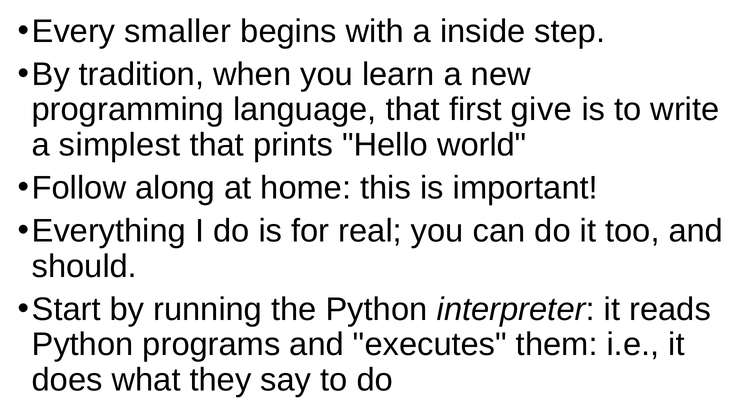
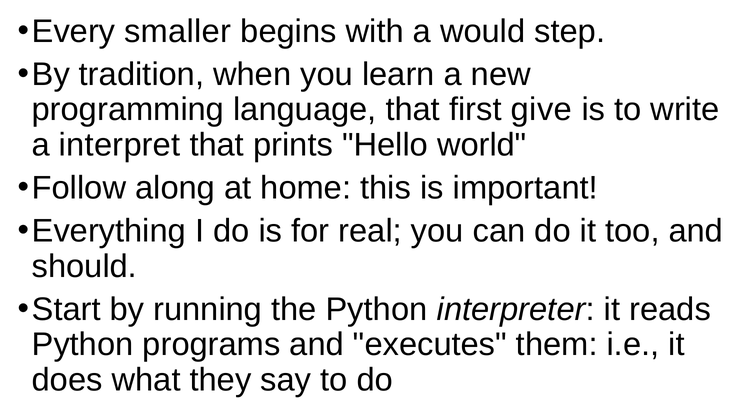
inside: inside -> would
simplest: simplest -> interpret
